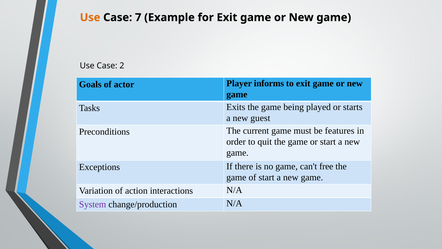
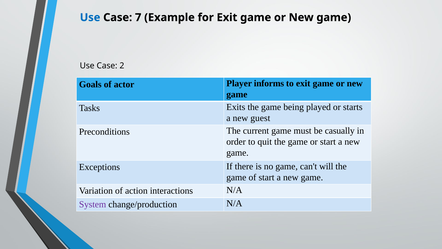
Use at (90, 17) colour: orange -> blue
features: features -> casually
free: free -> will
